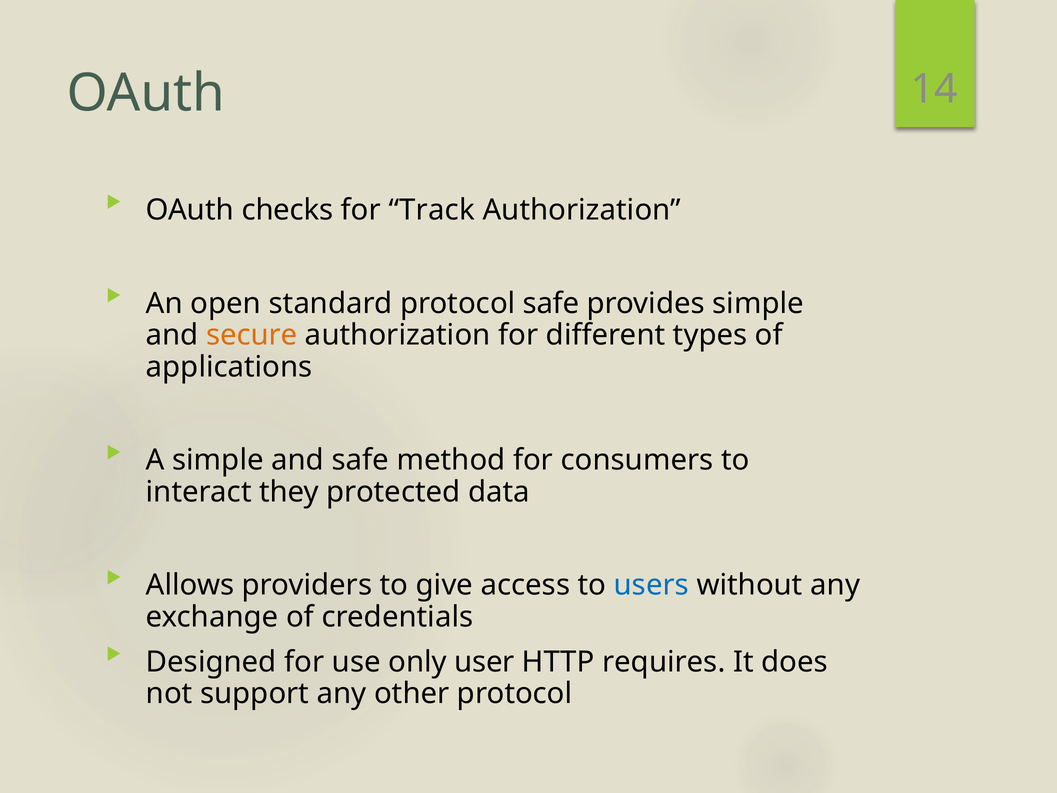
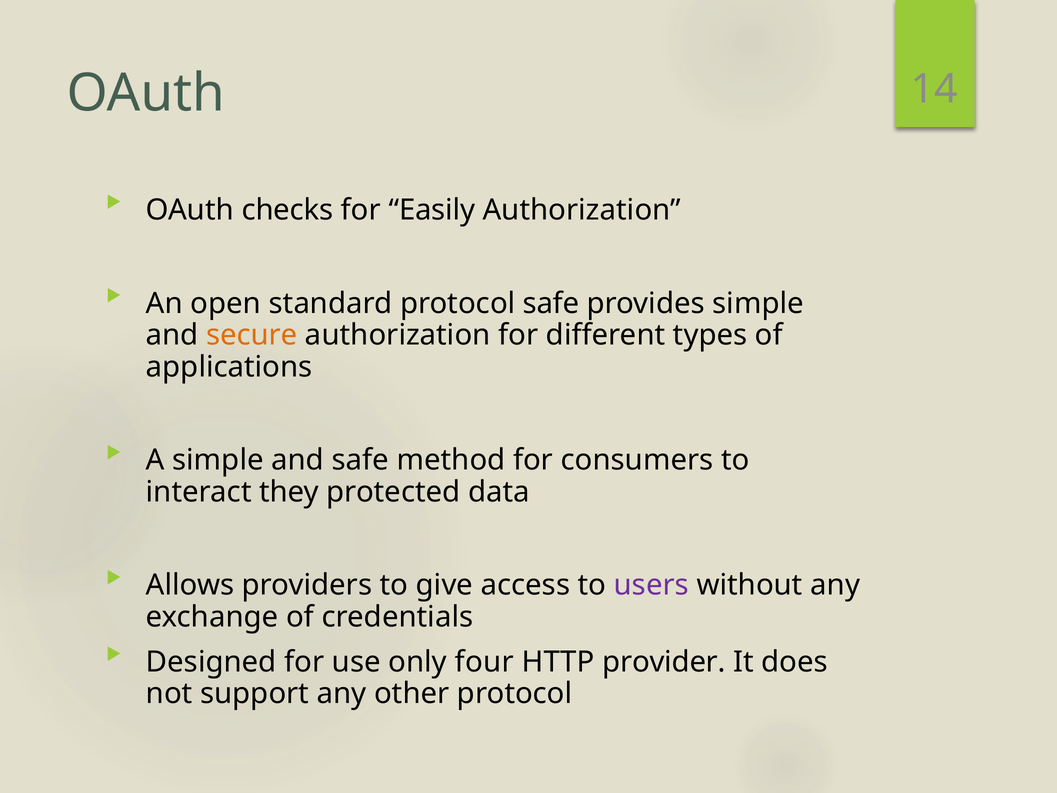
Track: Track -> Easily
users colour: blue -> purple
user: user -> four
requires: requires -> provider
